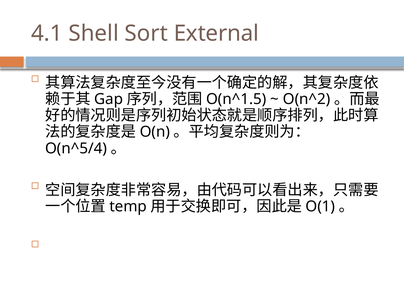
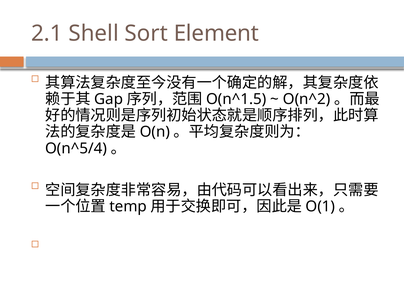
4.1: 4.1 -> 2.1
External: External -> Element
